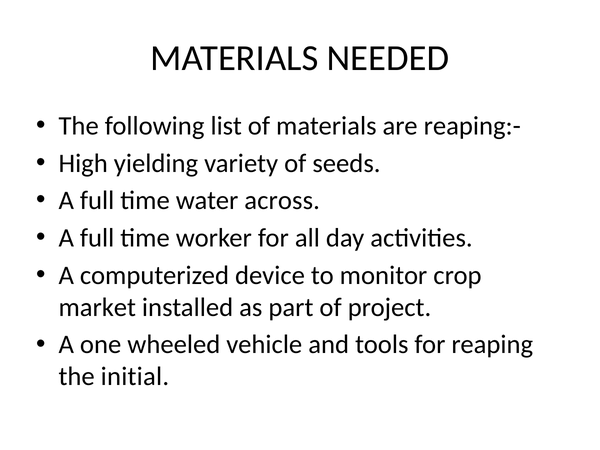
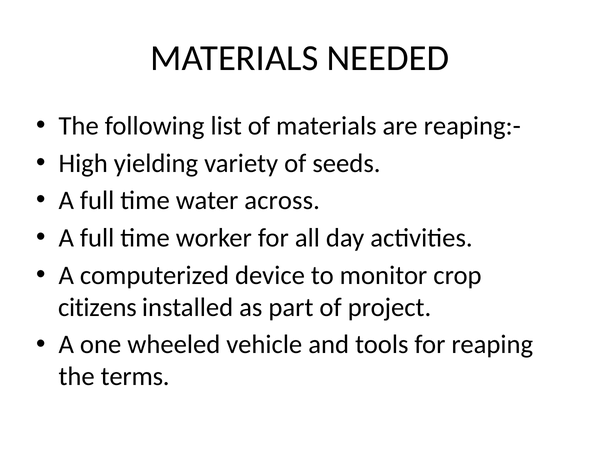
market: market -> citizens
initial: initial -> terms
